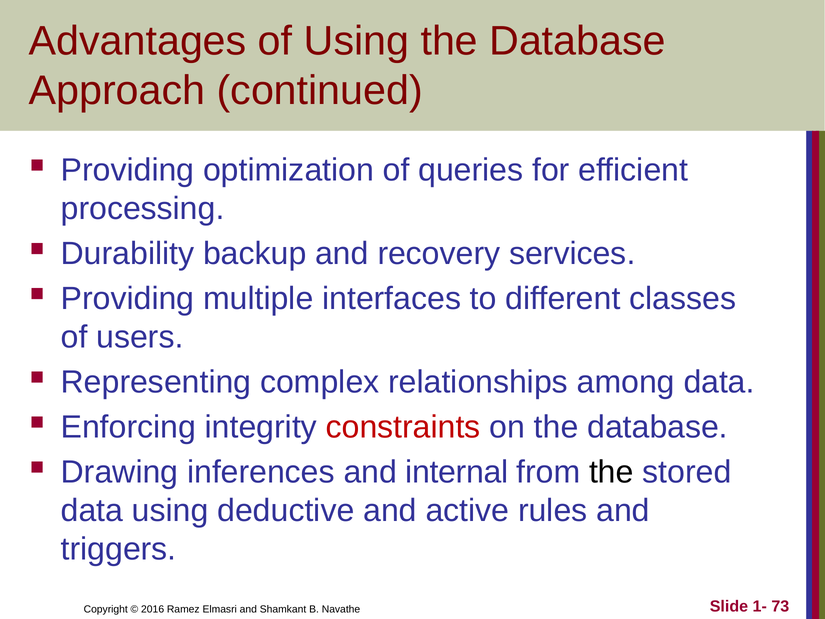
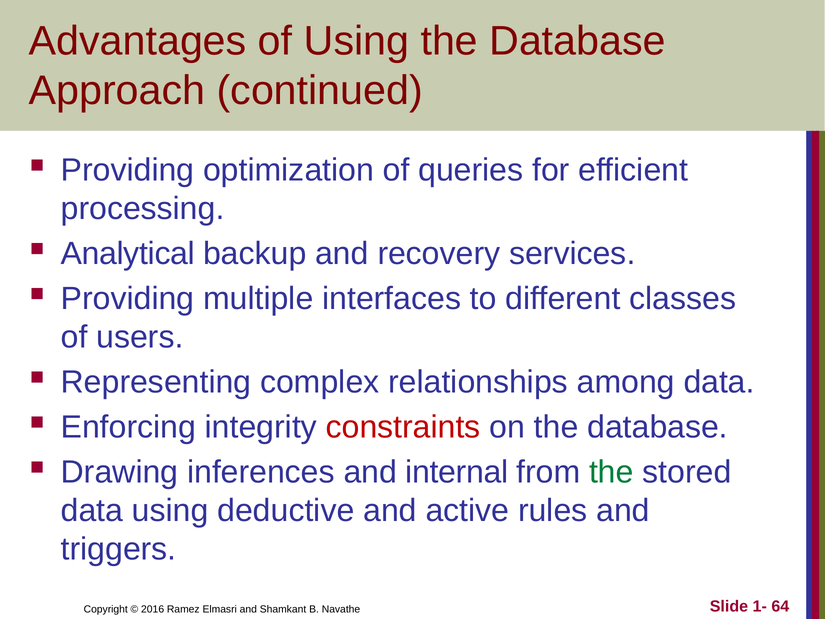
Durability: Durability -> Analytical
the at (611, 472) colour: black -> green
73: 73 -> 64
